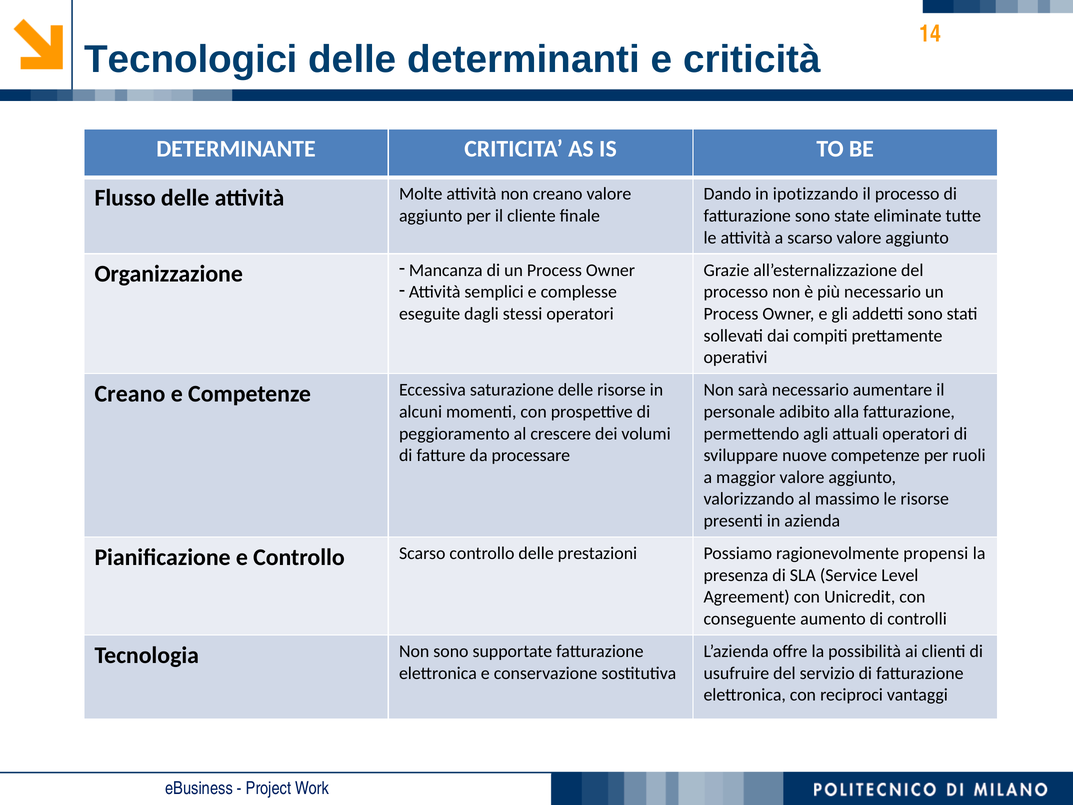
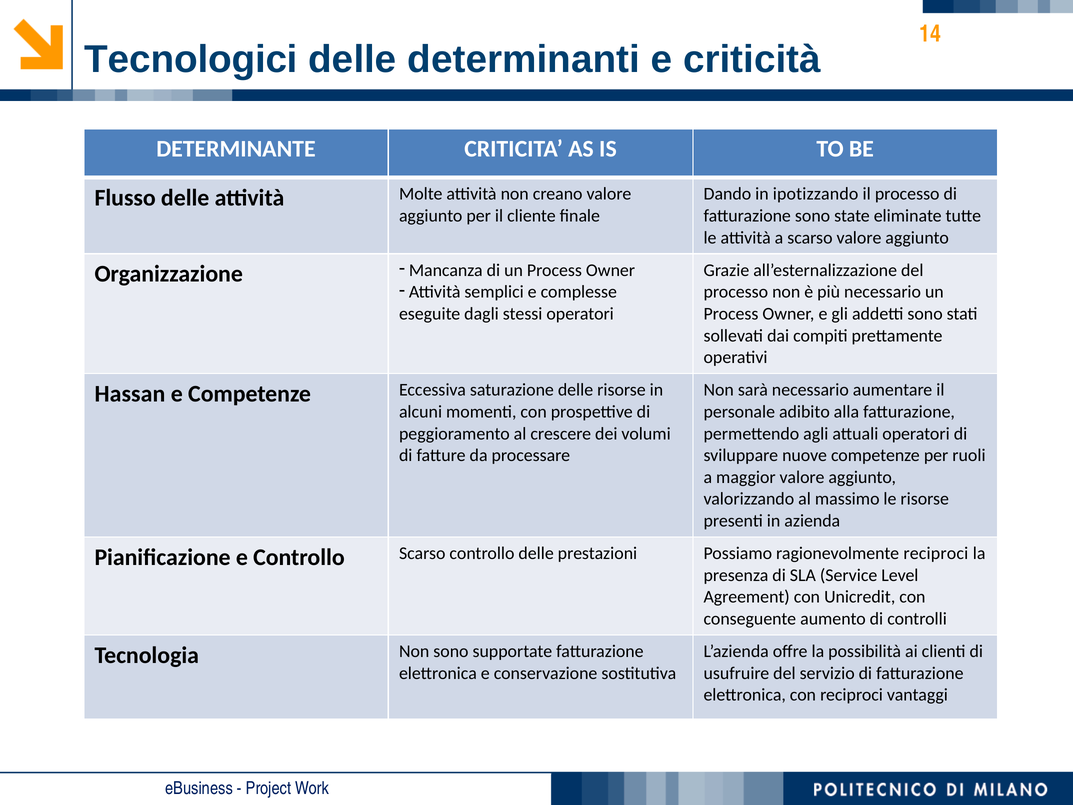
Creano at (130, 394): Creano -> Hassan
ragionevolmente propensi: propensi -> reciproci
